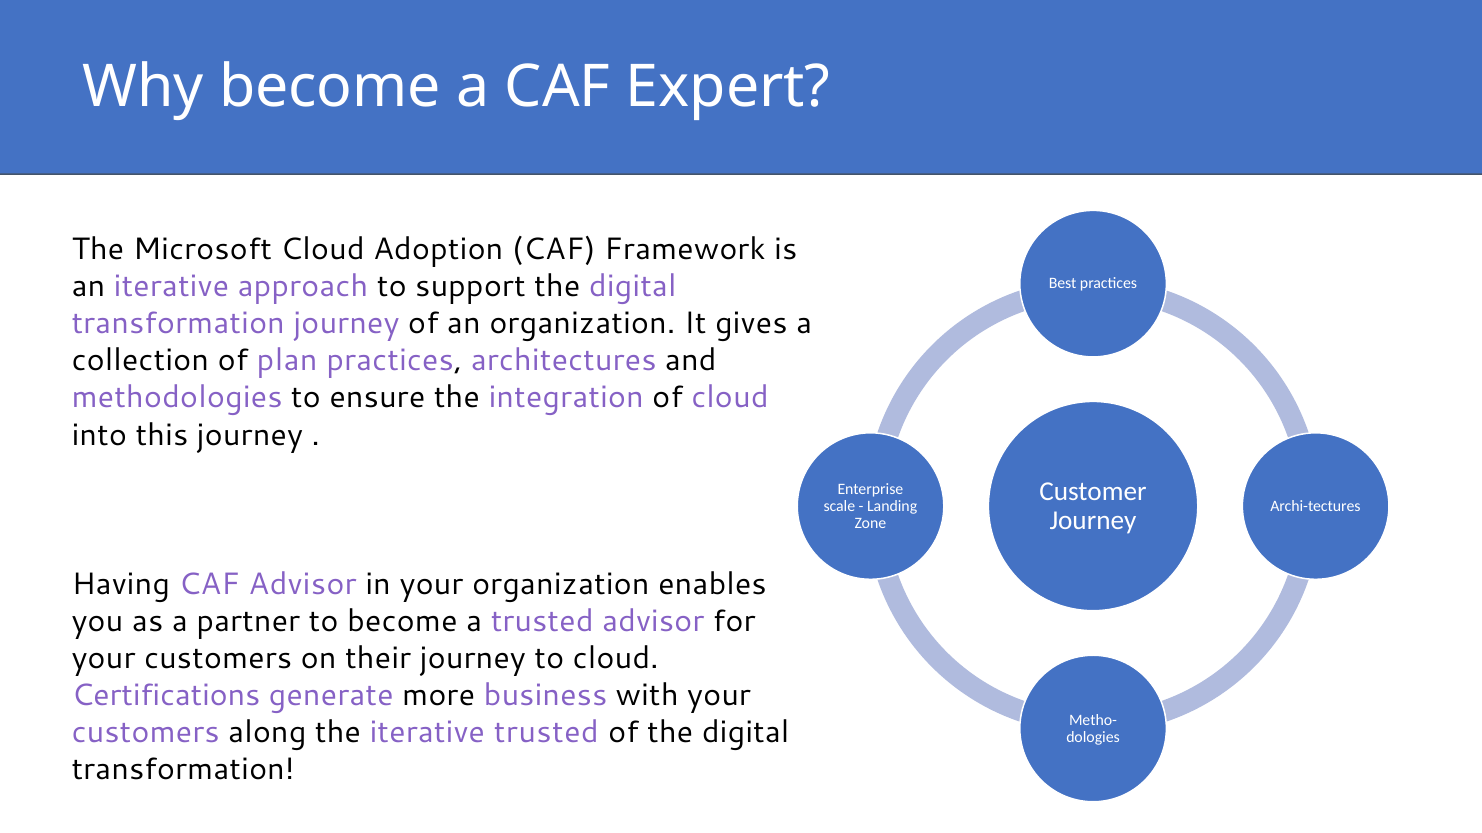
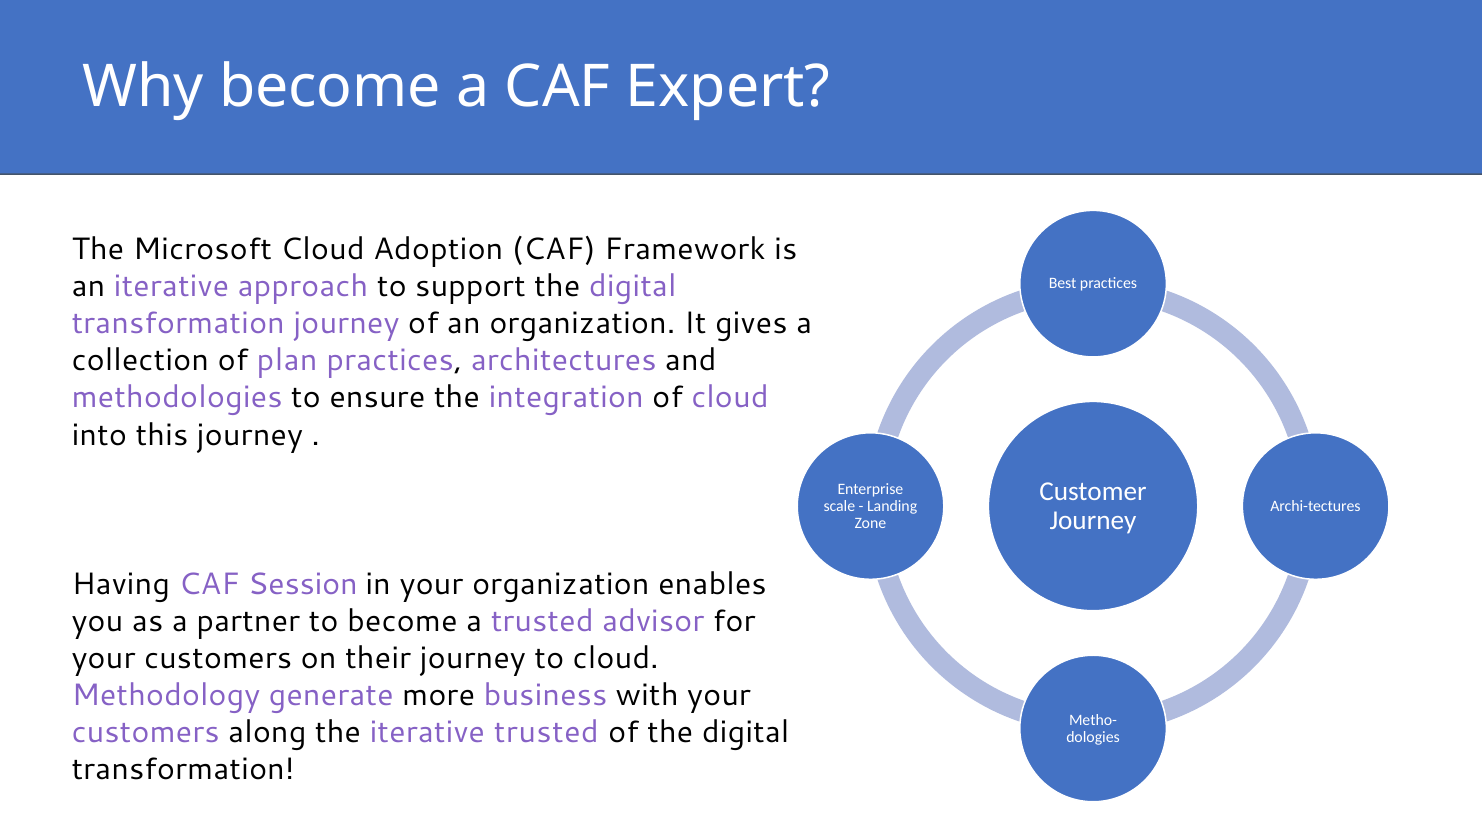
CAF Advisor: Advisor -> Session
Certifications: Certifications -> Methodology
